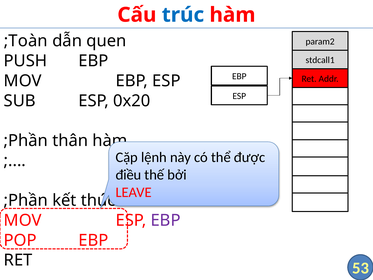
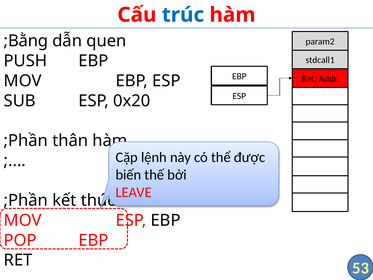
;Toàn: ;Toàn -> ;Bằng
điều: điều -> biến
EBP at (166, 220) colour: purple -> black
